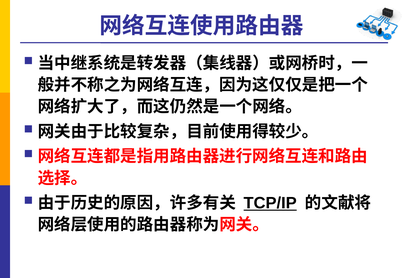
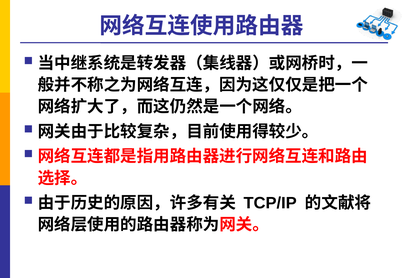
TCP/IP underline: present -> none
